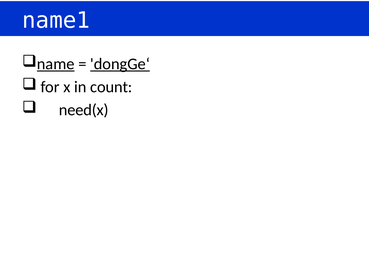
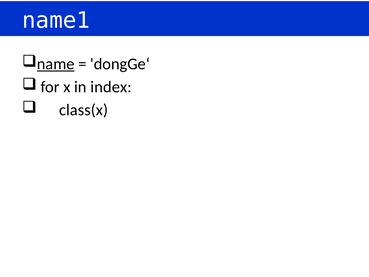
dongGe‘ underline: present -> none
count: count -> index
need(x: need(x -> class(x
